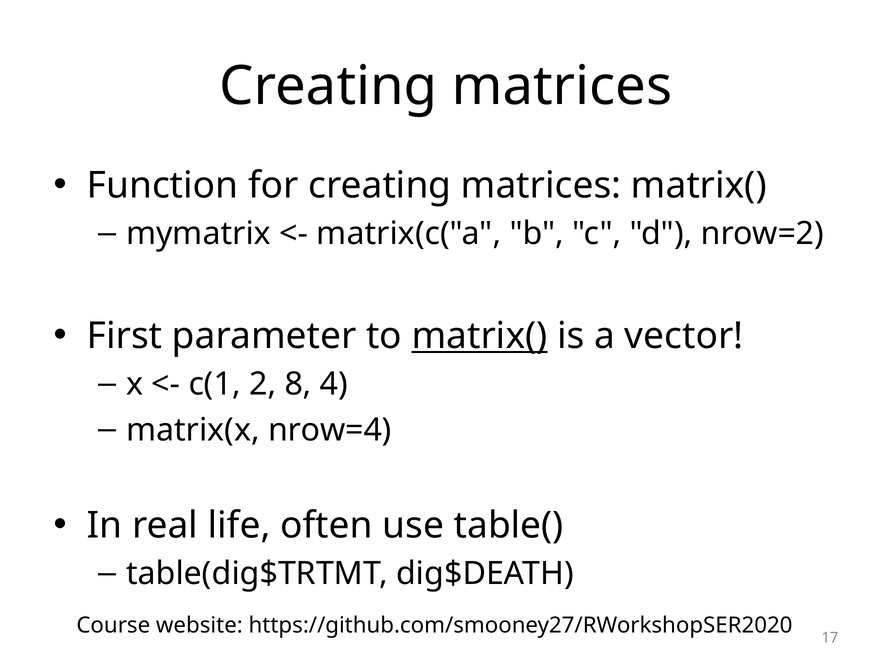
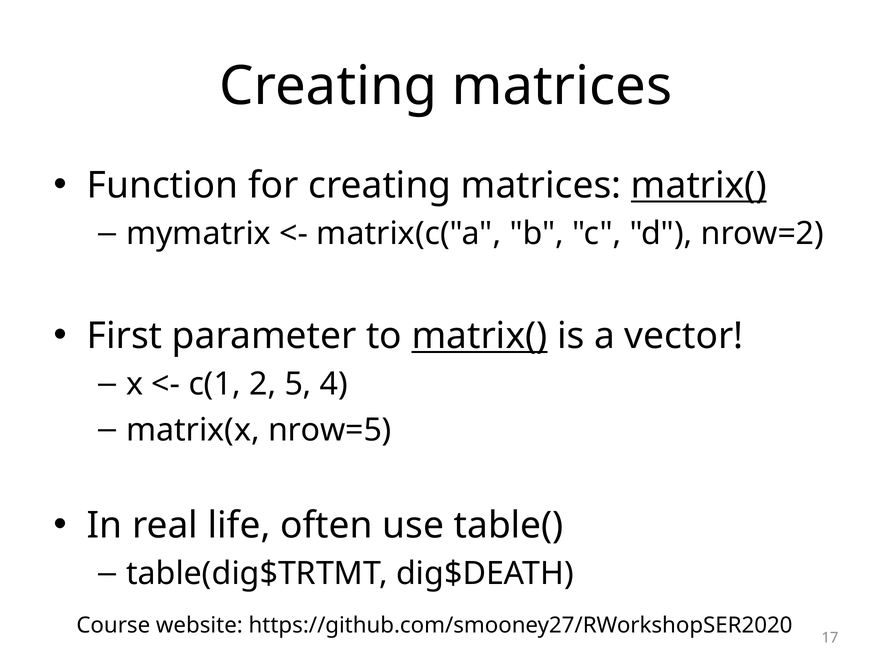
matrix( at (699, 185) underline: none -> present
8: 8 -> 5
nrow=4: nrow=4 -> nrow=5
